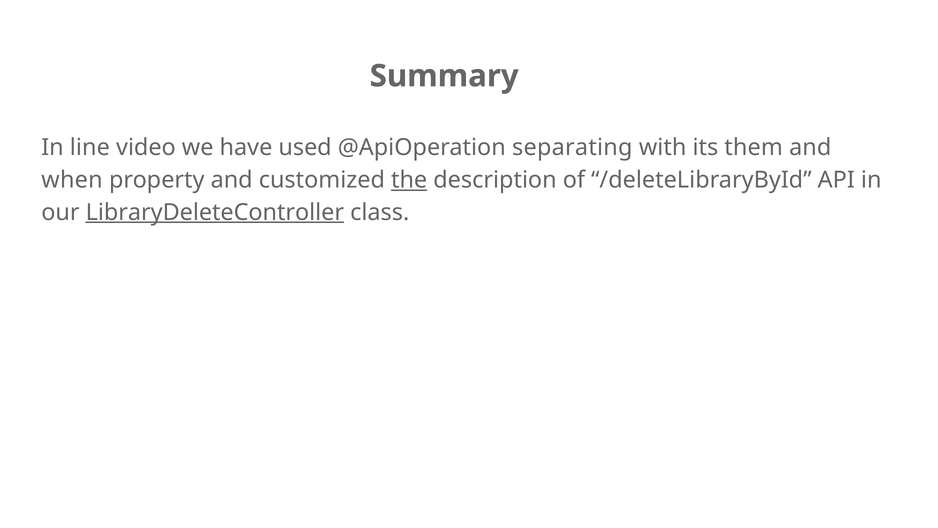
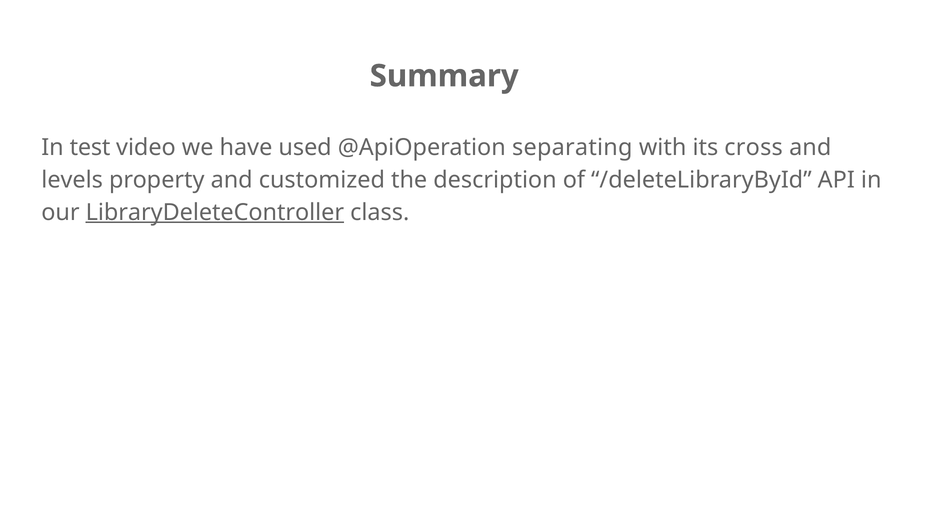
line: line -> test
them: them -> cross
when: when -> levels
the underline: present -> none
